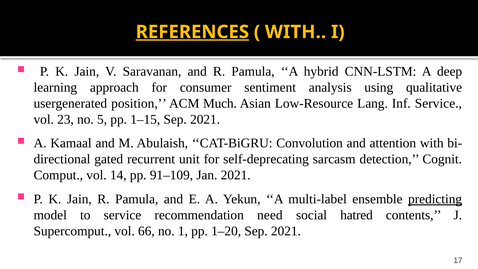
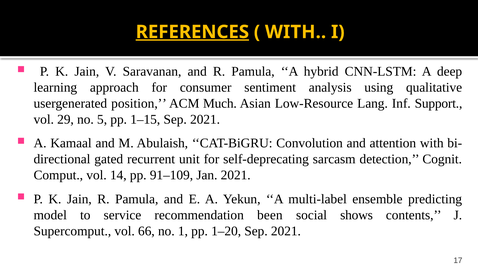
Inf Service: Service -> Support
23: 23 -> 29
predicting underline: present -> none
need: need -> been
hatred: hatred -> shows
